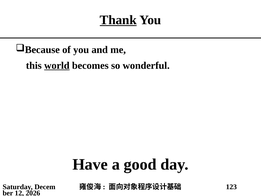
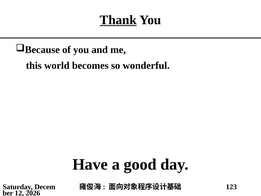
world underline: present -> none
